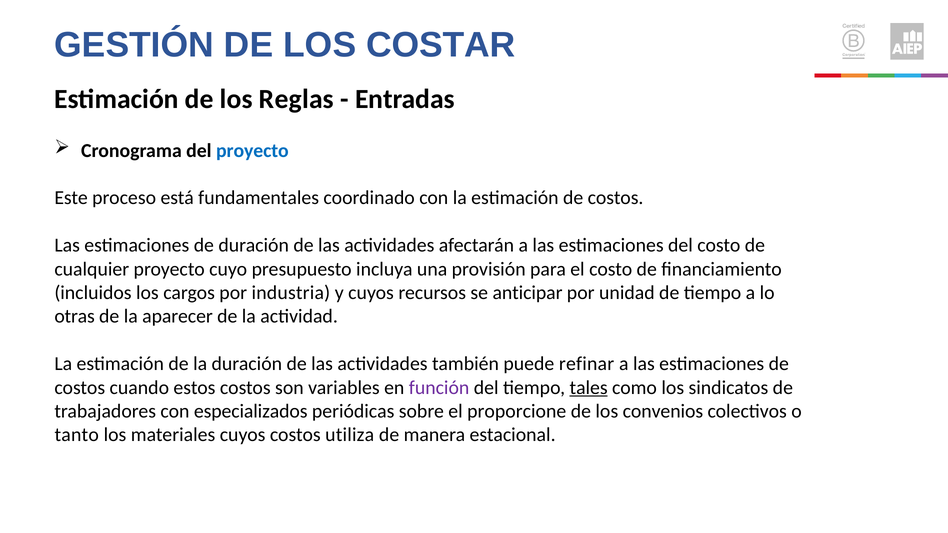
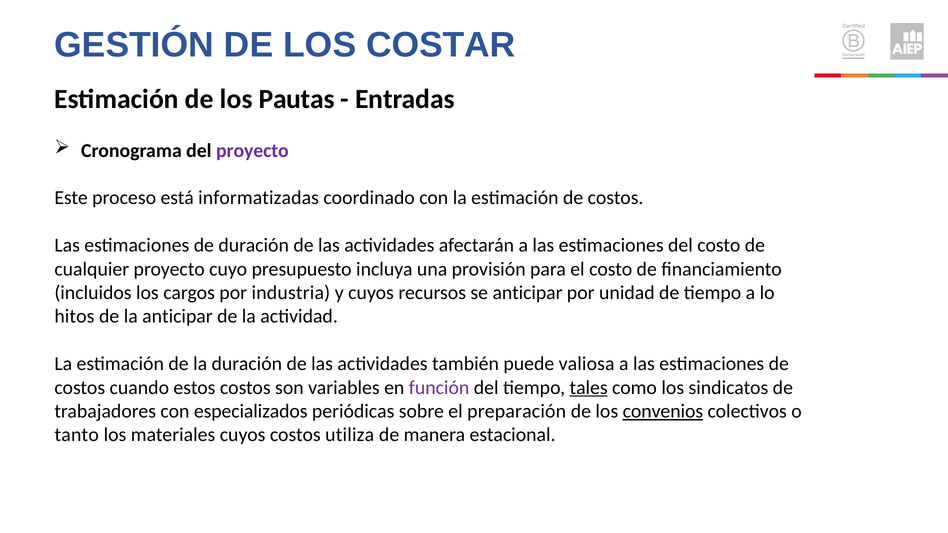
Reglas: Reglas -> Pautas
proyecto at (252, 151) colour: blue -> purple
fundamentales: fundamentales -> informatizadas
otras: otras -> hitos
la aparecer: aparecer -> anticipar
refinar: refinar -> valiosa
proporcione: proporcione -> preparación
convenios underline: none -> present
